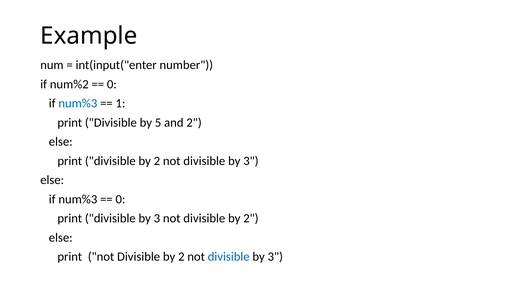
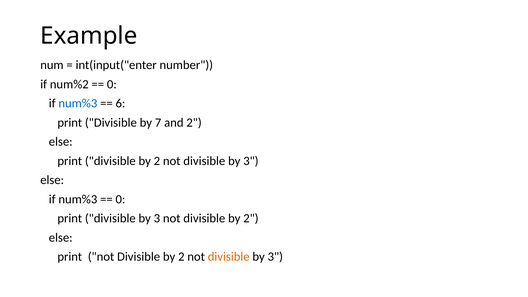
1: 1 -> 6
5: 5 -> 7
divisible at (229, 257) colour: blue -> orange
